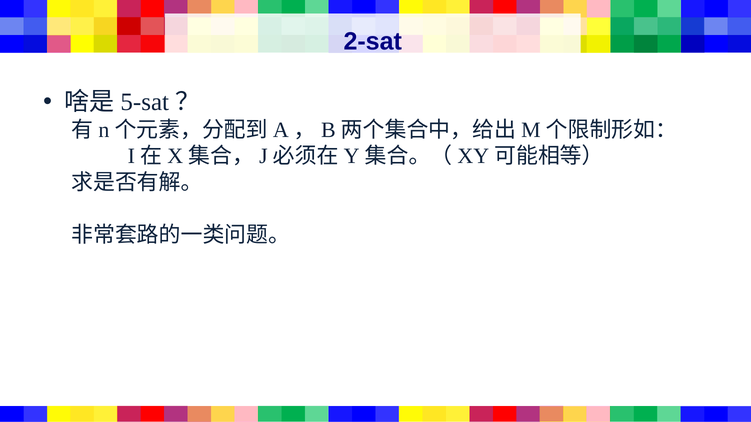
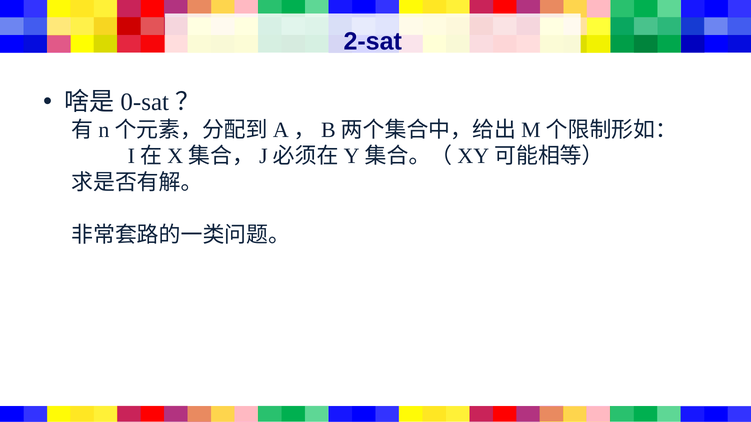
5-sat: 5-sat -> 0-sat
